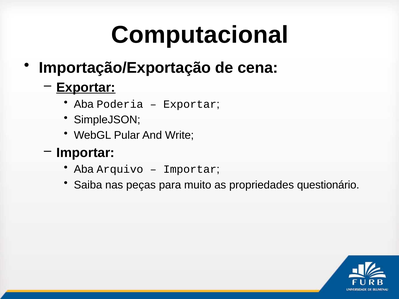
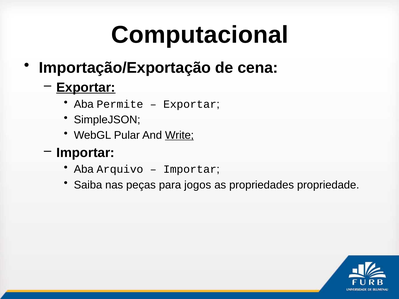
Poderia: Poderia -> Permite
Write underline: none -> present
muito: muito -> jogos
questionário: questionário -> propriedade
